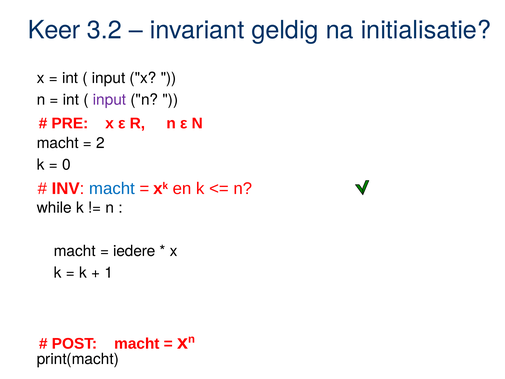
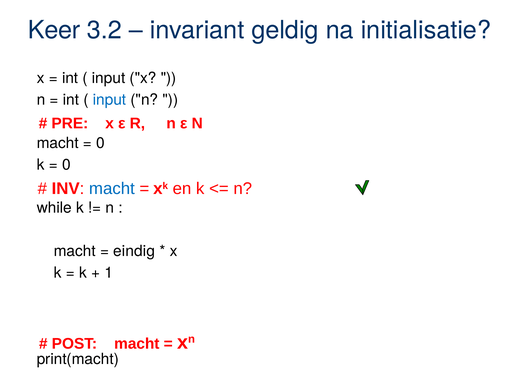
input at (110, 100) colour: purple -> blue
2 at (100, 143): 2 -> 0
iedere: iedere -> eindig
